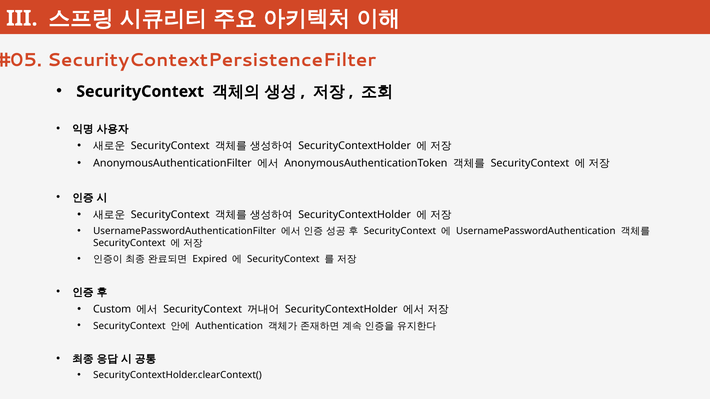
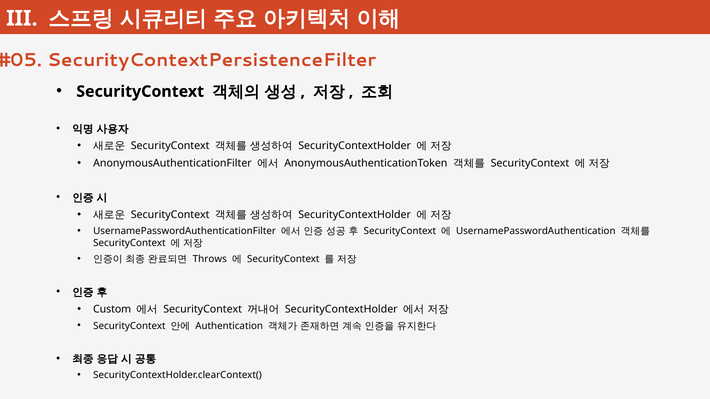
Expired: Expired -> Throws
